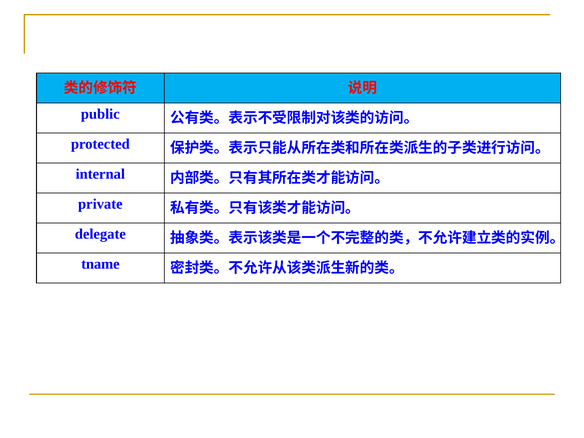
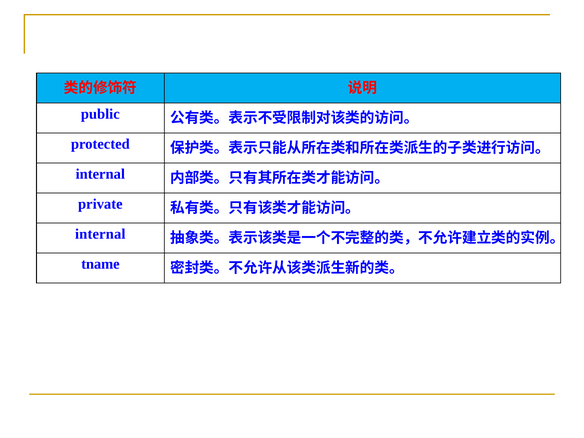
delegate at (100, 234): delegate -> internal
